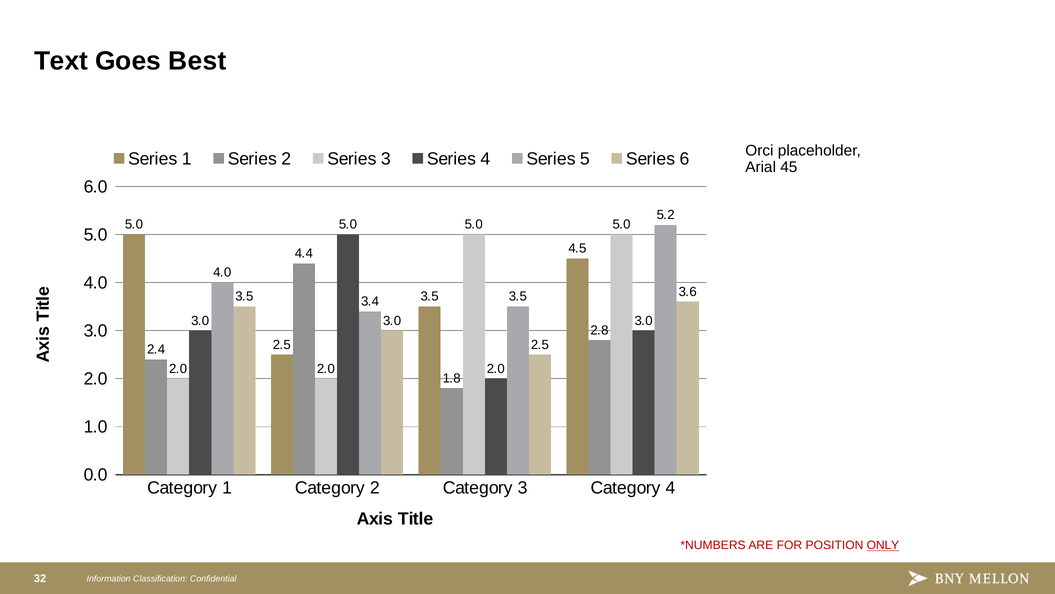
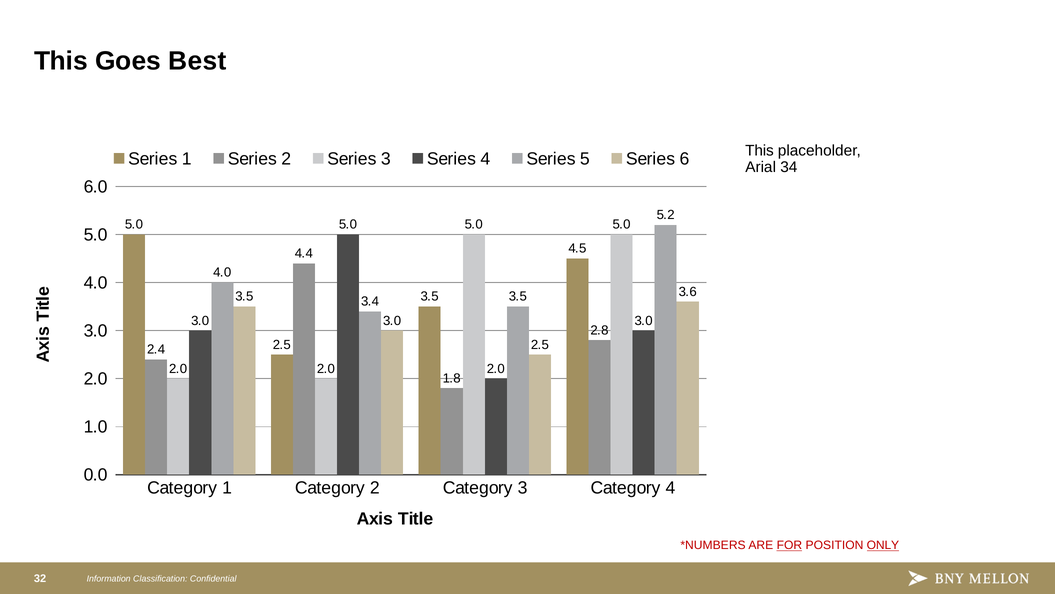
Text at (61, 61): Text -> This
Orci at (759, 151): Orci -> This
45: 45 -> 34
FOR underline: none -> present
